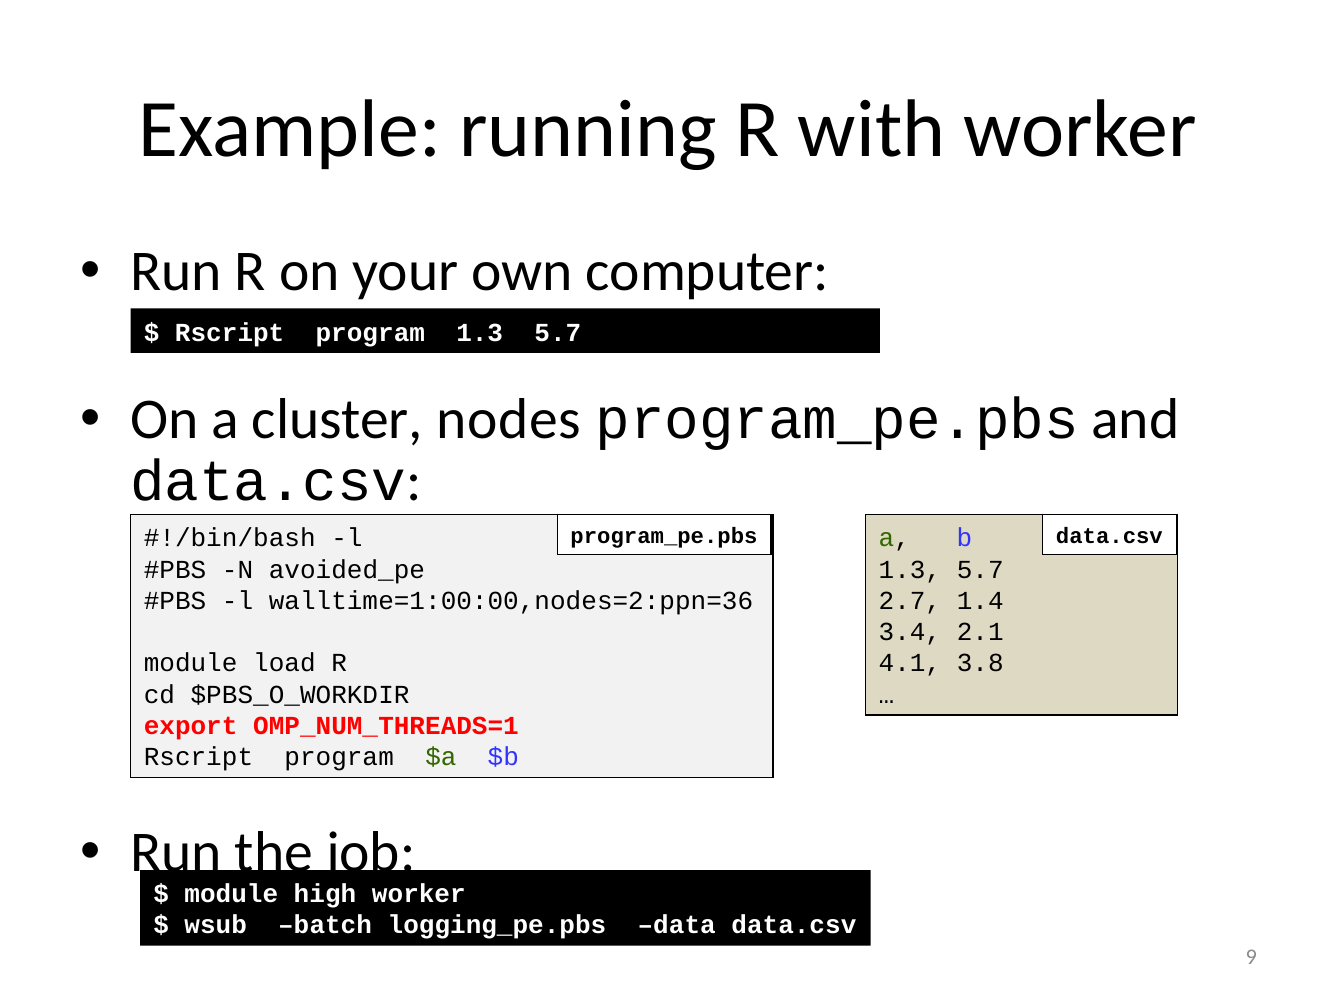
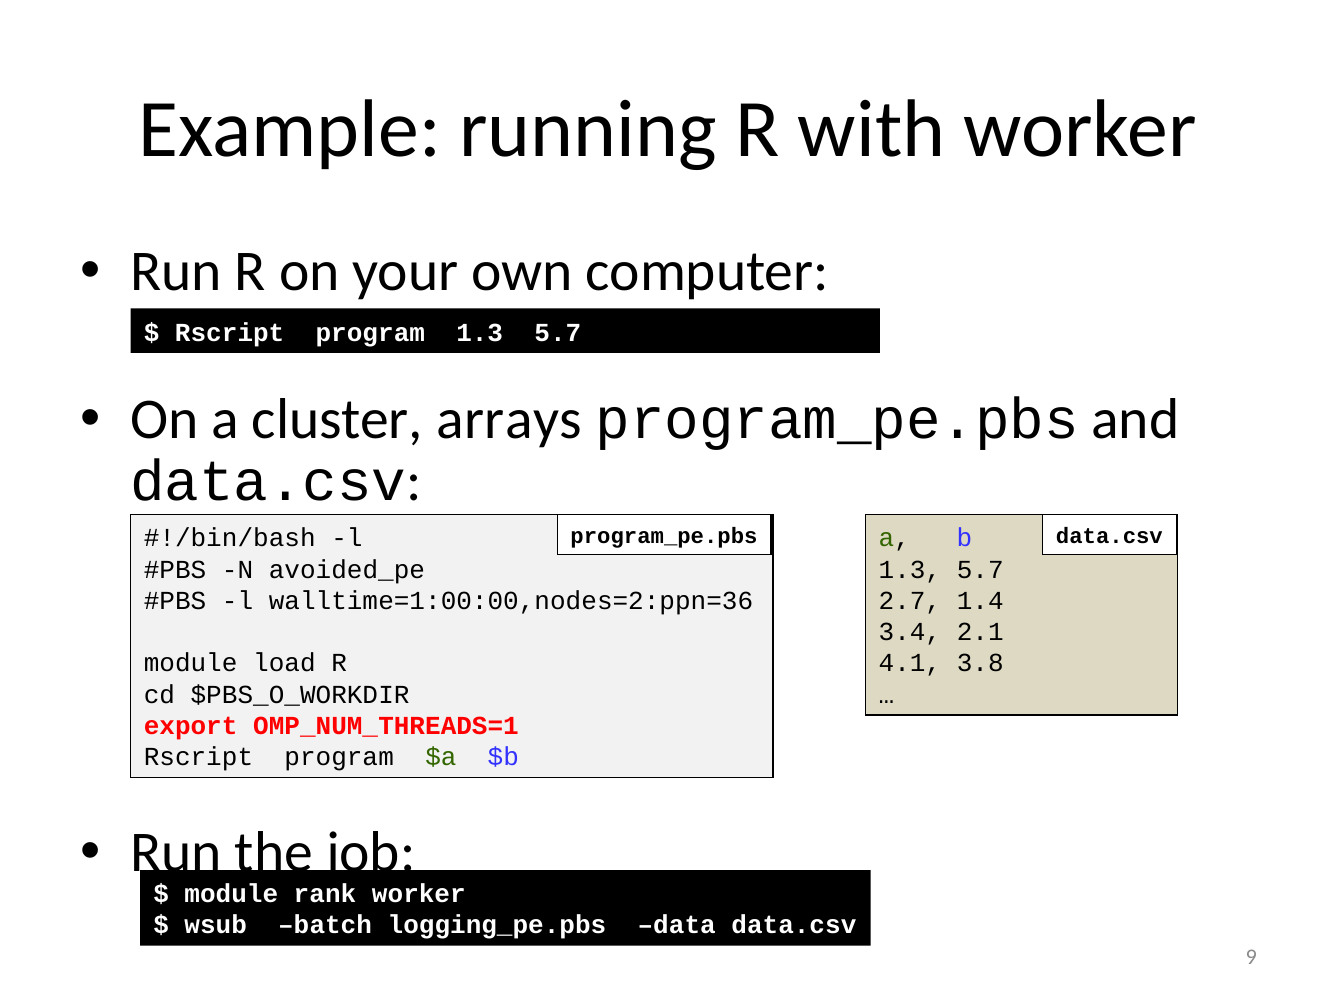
nodes: nodes -> arrays
high: high -> rank
